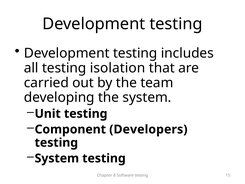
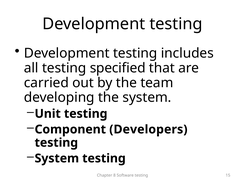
isolation: isolation -> specified
